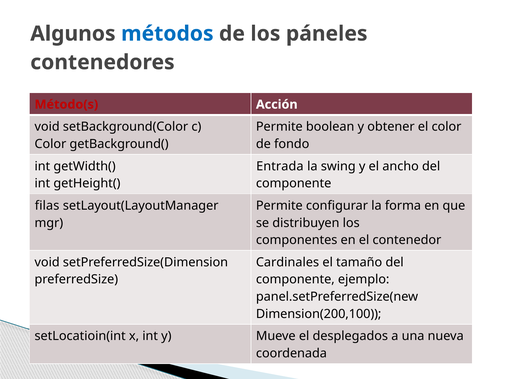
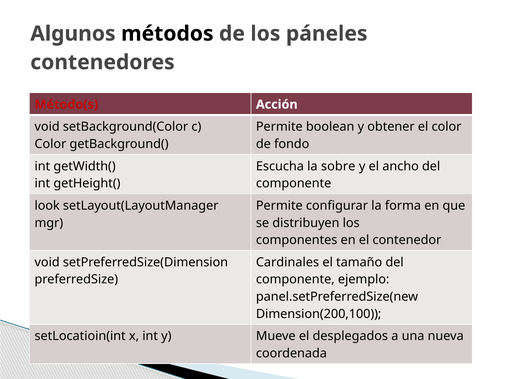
métodos colour: blue -> black
Entrada: Entrada -> Escucha
swing: swing -> sobre
filas: filas -> look
